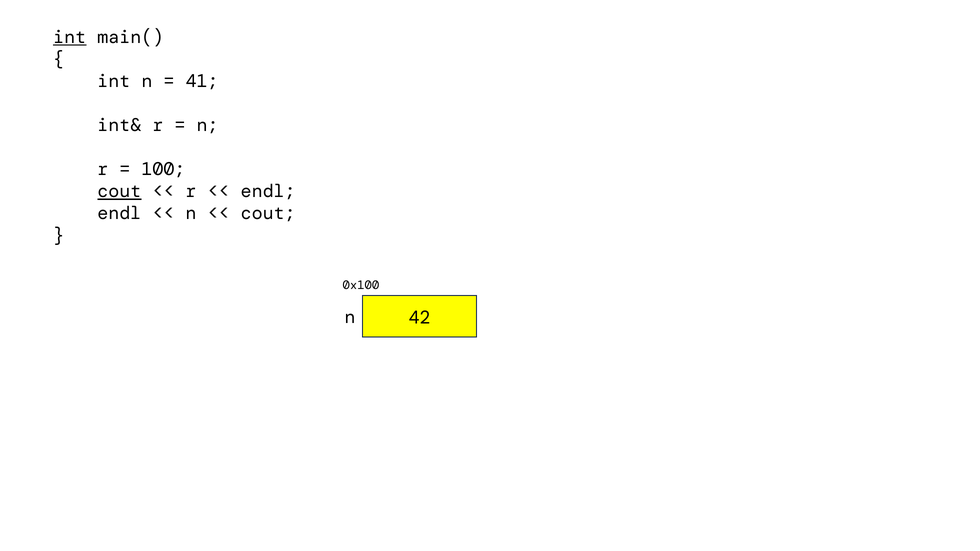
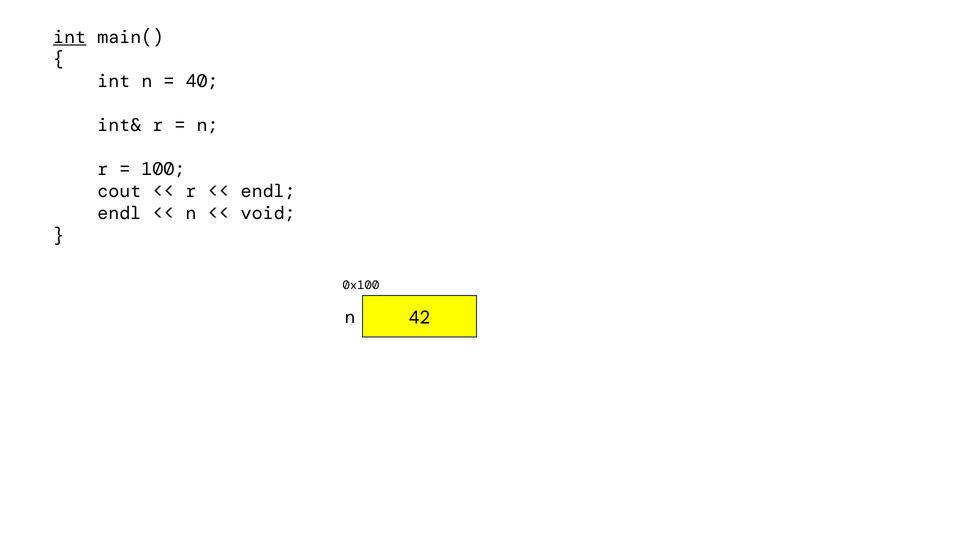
41: 41 -> 40
cout at (119, 191) underline: present -> none
cout at (268, 214): cout -> void
